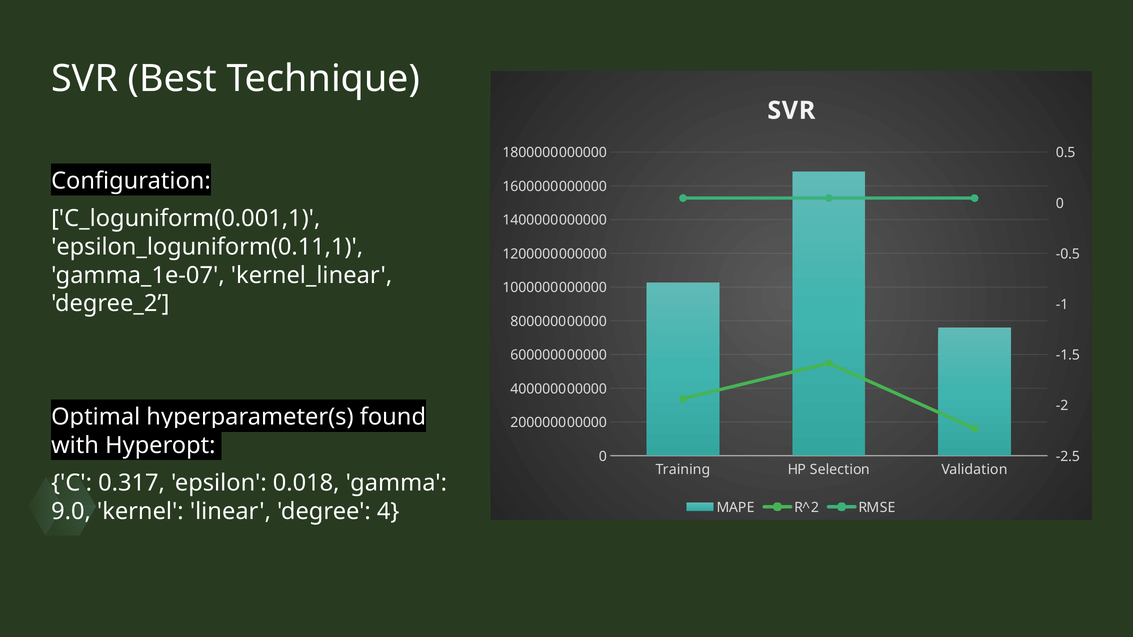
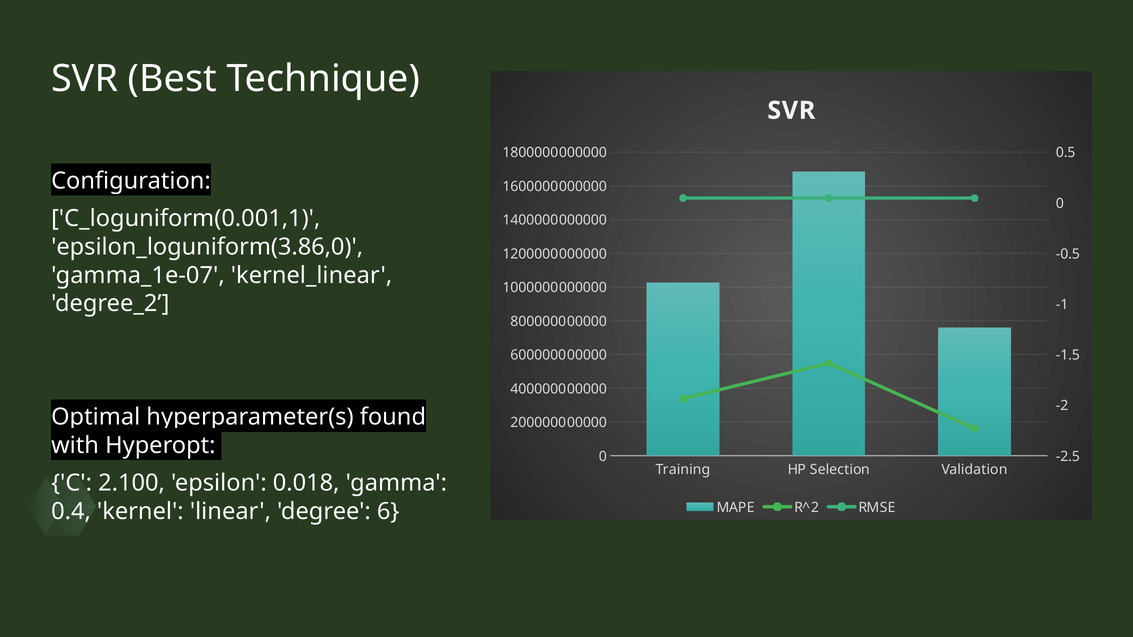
epsilon_loguniform(0.11,1: epsilon_loguniform(0.11,1 -> epsilon_loguniform(3.86,0
0.317: 0.317 -> 2.100
9.0: 9.0 -> 0.4
4: 4 -> 6
